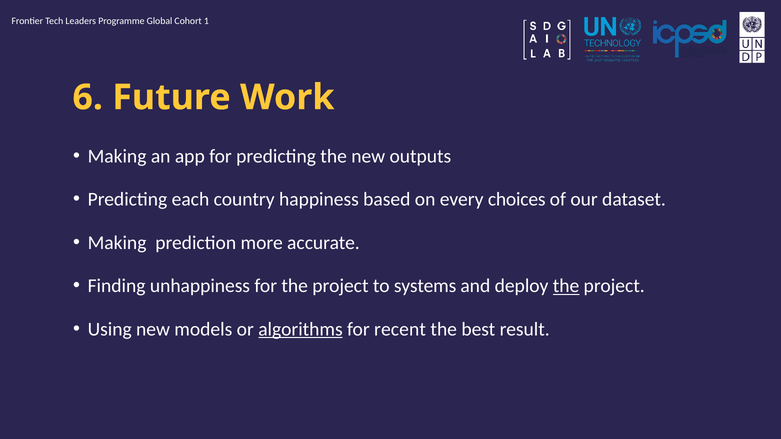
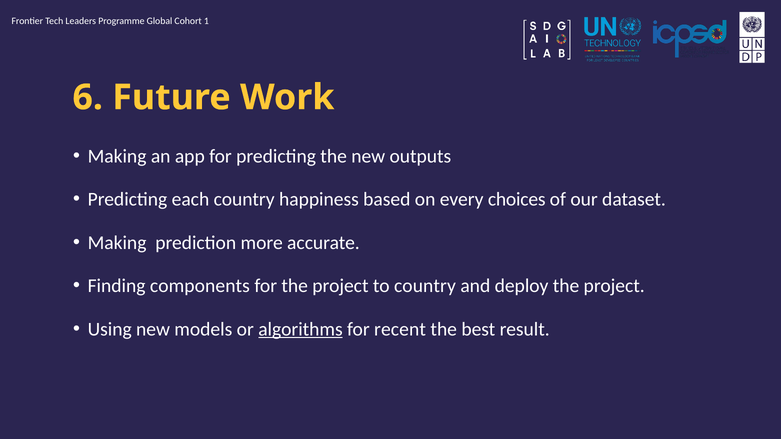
unhappiness: unhappiness -> components
to systems: systems -> country
the at (566, 286) underline: present -> none
